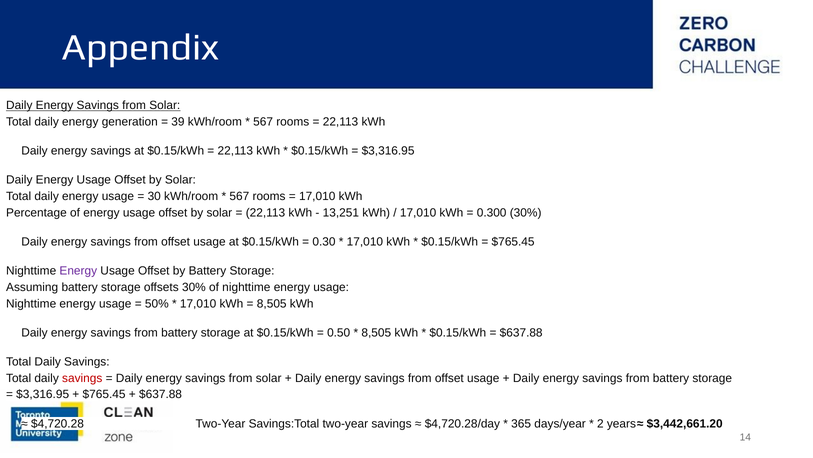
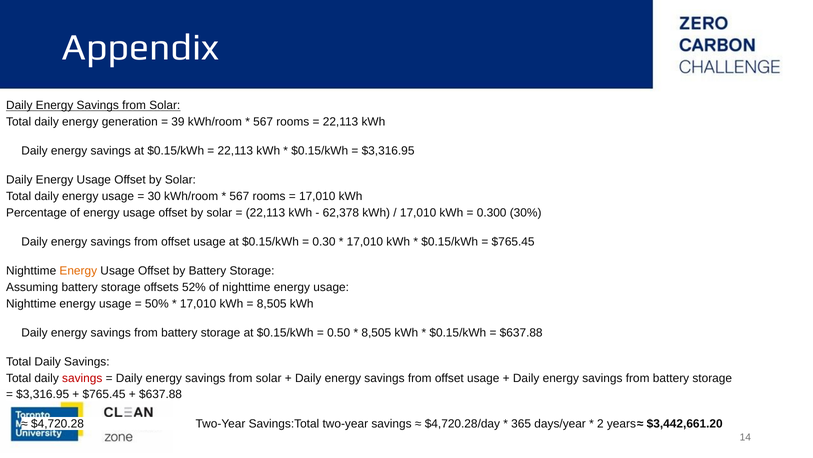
13,251: 13,251 -> 62,378
Energy at (78, 270) colour: purple -> orange
offsets 30%: 30% -> 52%
